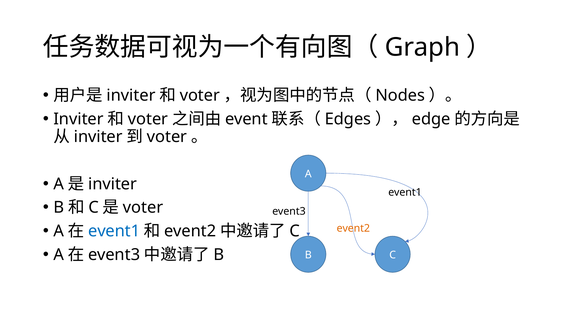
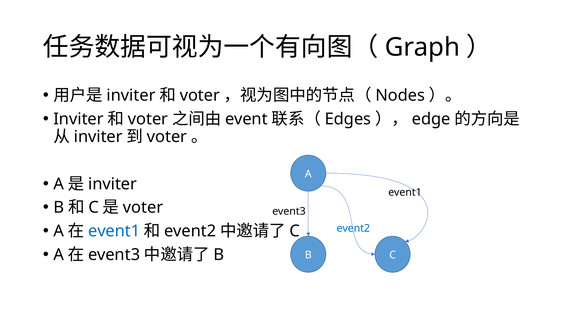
event2 at (353, 228) colour: orange -> blue
